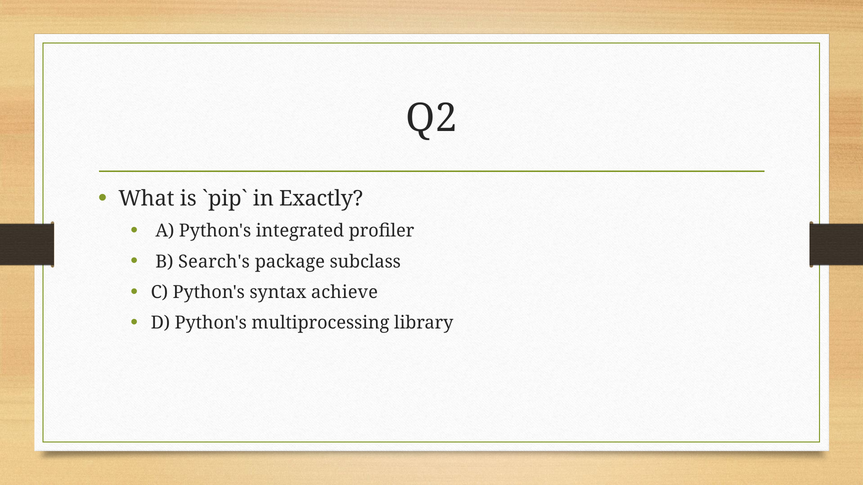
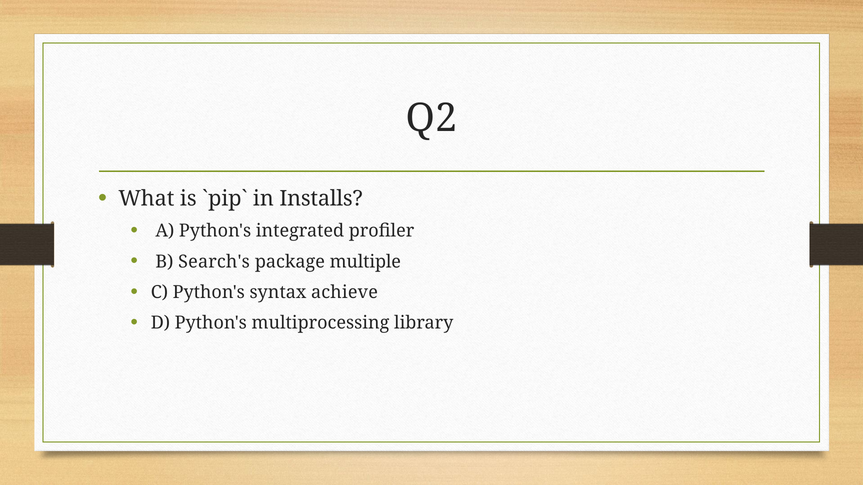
Exactly: Exactly -> Installs
subclass: subclass -> multiple
